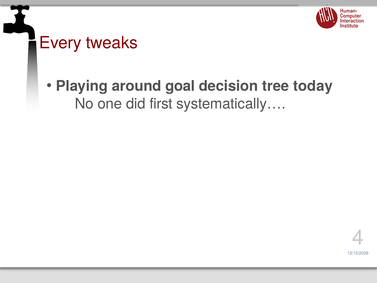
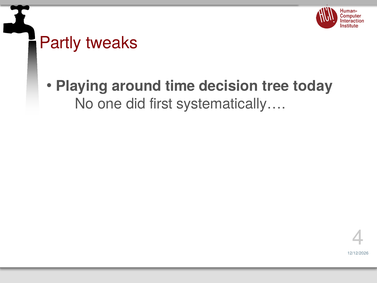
Every: Every -> Partly
goal: goal -> time
